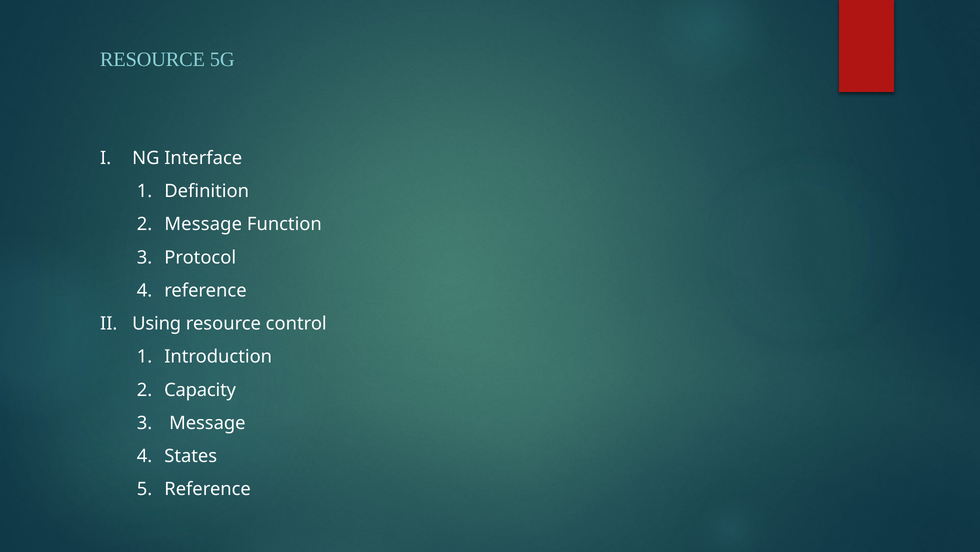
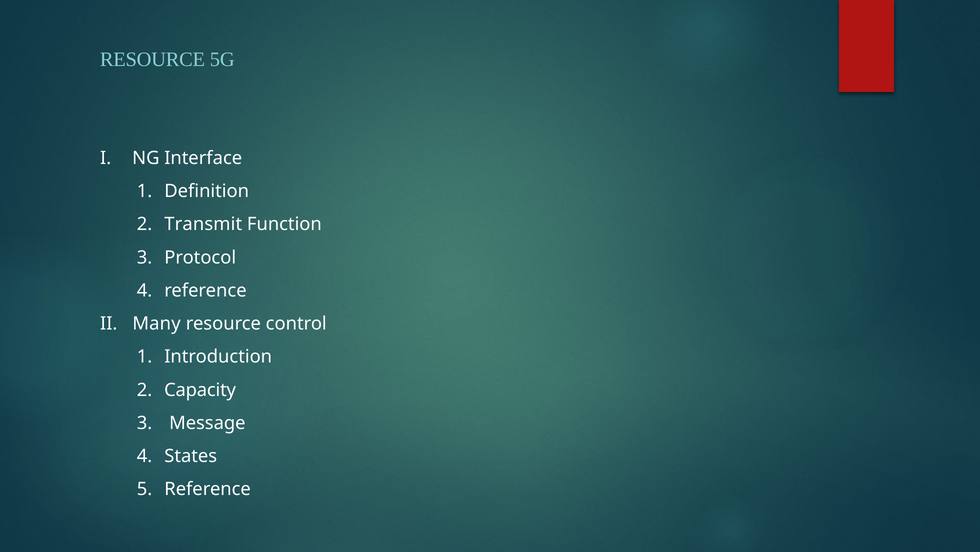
Message at (203, 224): Message -> Transmit
Using: Using -> Many
